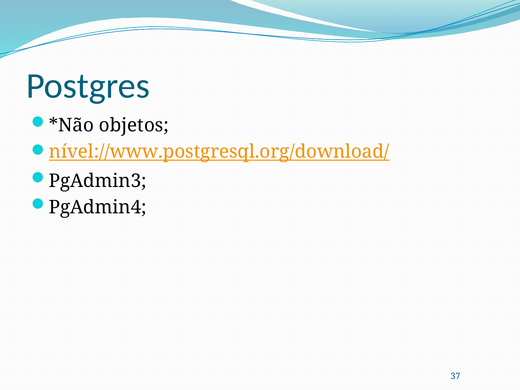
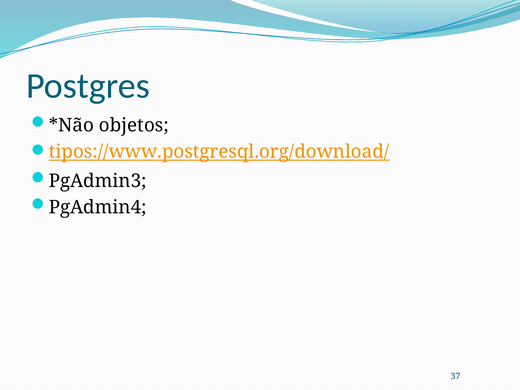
nível://www.postgresql.org/download/: nível://www.postgresql.org/download/ -> tipos://www.postgresql.org/download/
